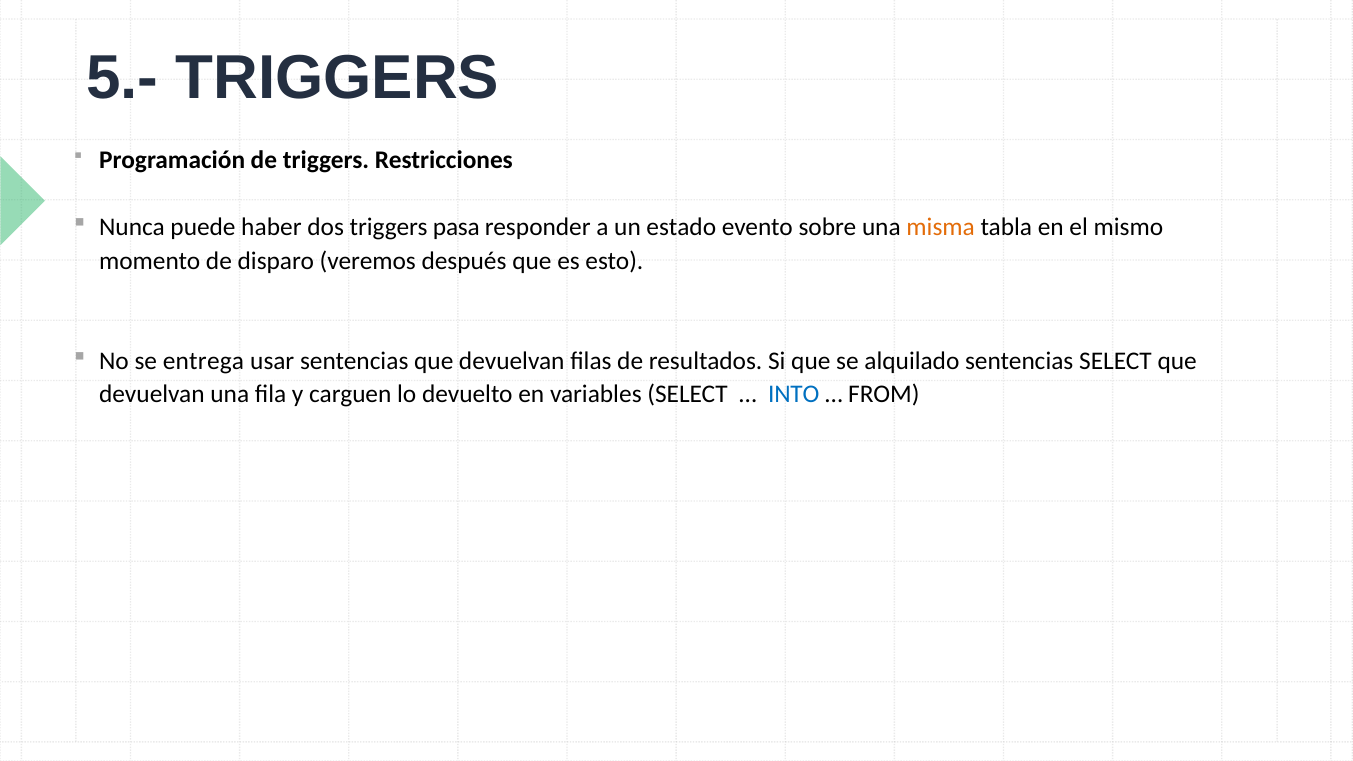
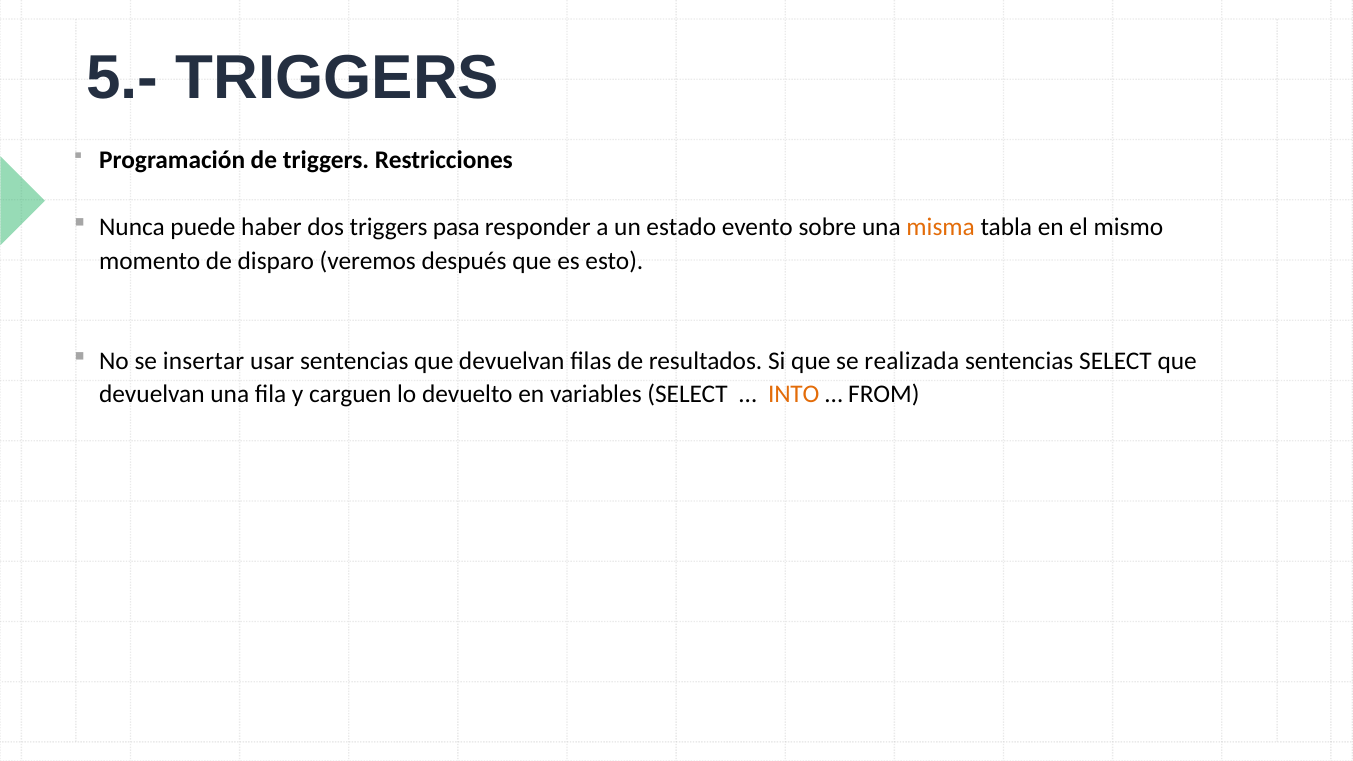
entrega: entrega -> insertar
alquilado: alquilado -> realizada
INTO colour: blue -> orange
